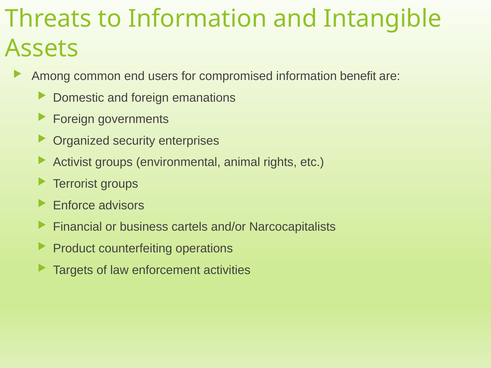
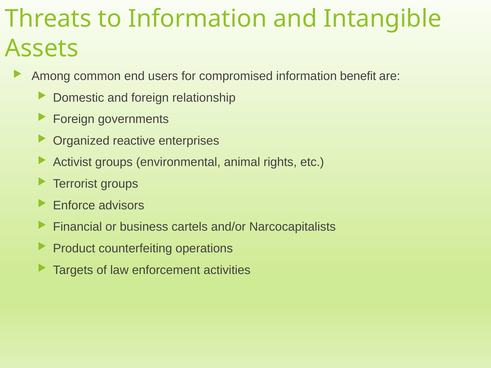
emanations: emanations -> relationship
security: security -> reactive
